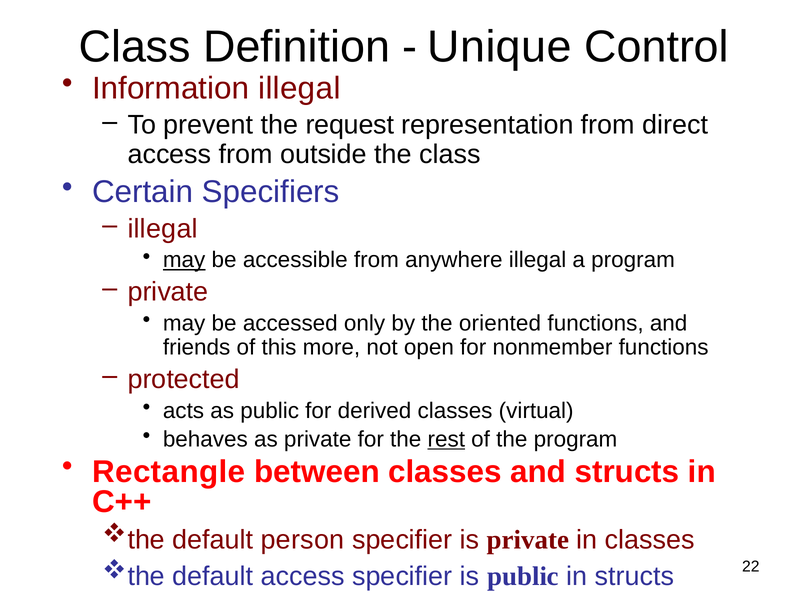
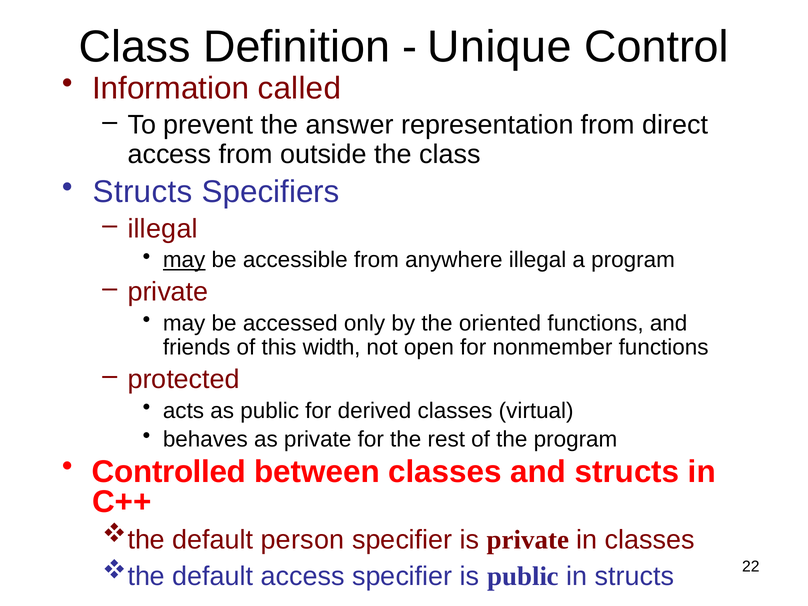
Information illegal: illegal -> called
request: request -> answer
Certain at (143, 192): Certain -> Structs
more: more -> width
rest underline: present -> none
Rectangle: Rectangle -> Controlled
